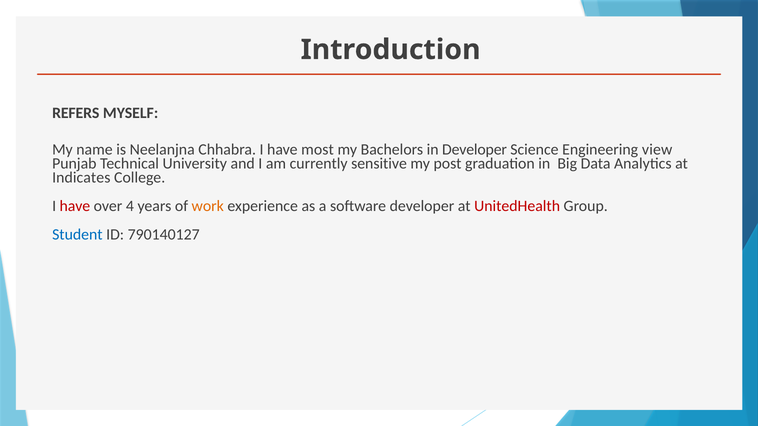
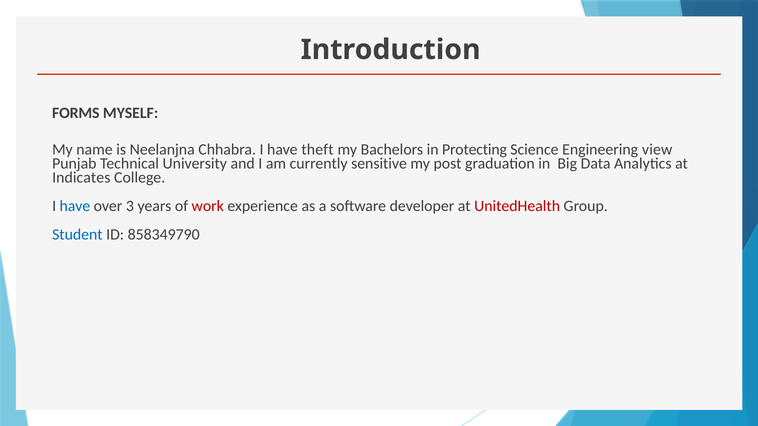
REFERS: REFERS -> FORMS
most: most -> theft
in Developer: Developer -> Protecting
have at (75, 206) colour: red -> blue
4: 4 -> 3
work colour: orange -> red
790140127: 790140127 -> 858349790
